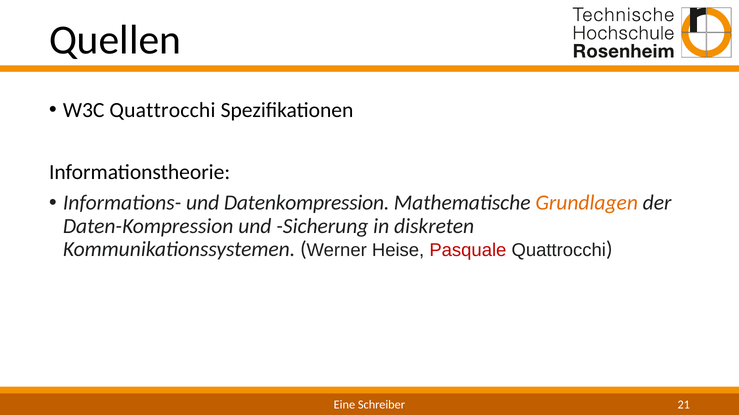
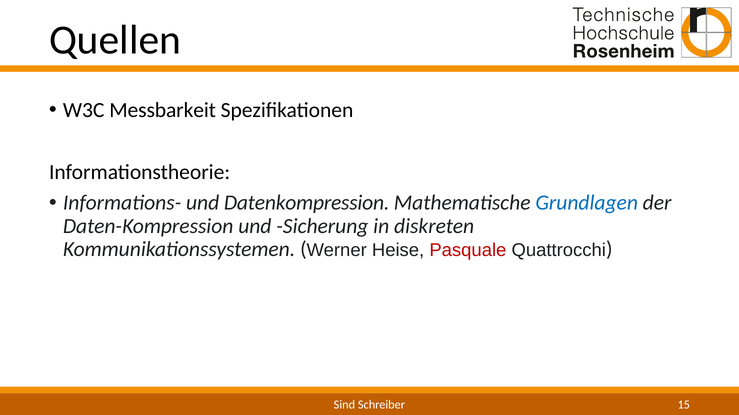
W3C Quattrocchi: Quattrocchi -> Messbarkeit
Grundlagen colour: orange -> blue
Eine: Eine -> Sind
21: 21 -> 15
